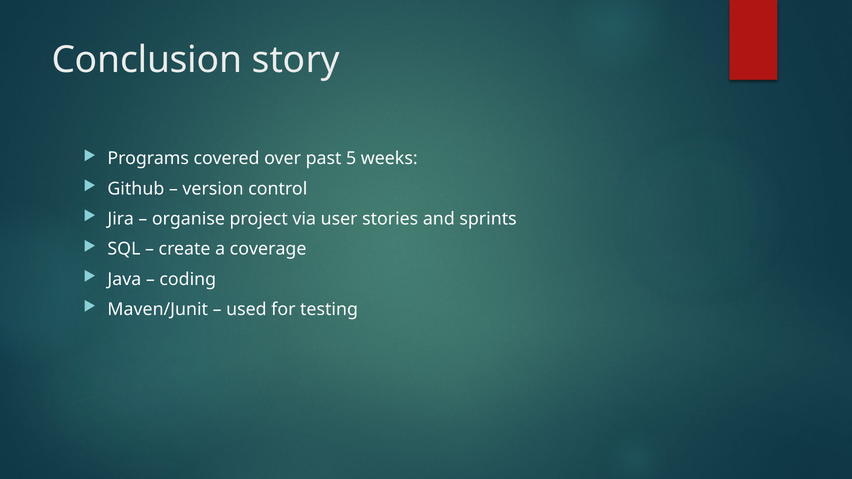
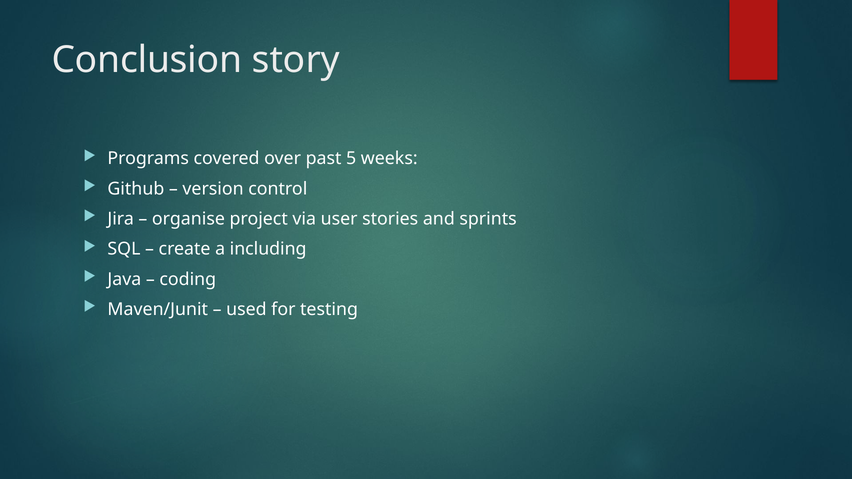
coverage: coverage -> including
